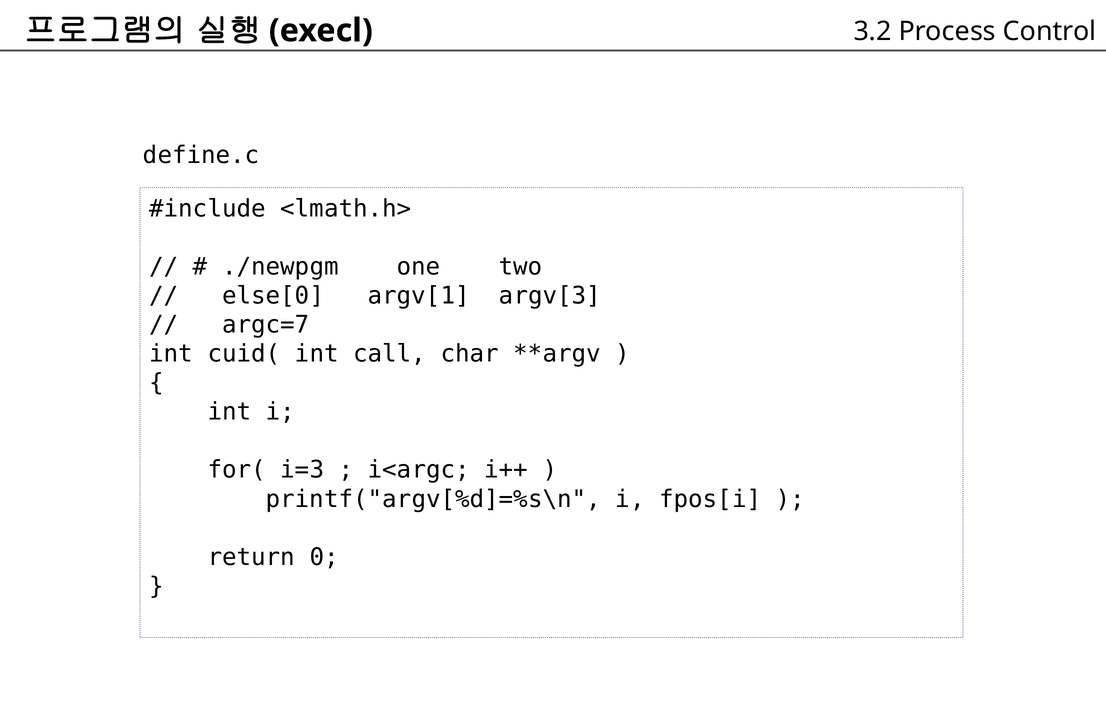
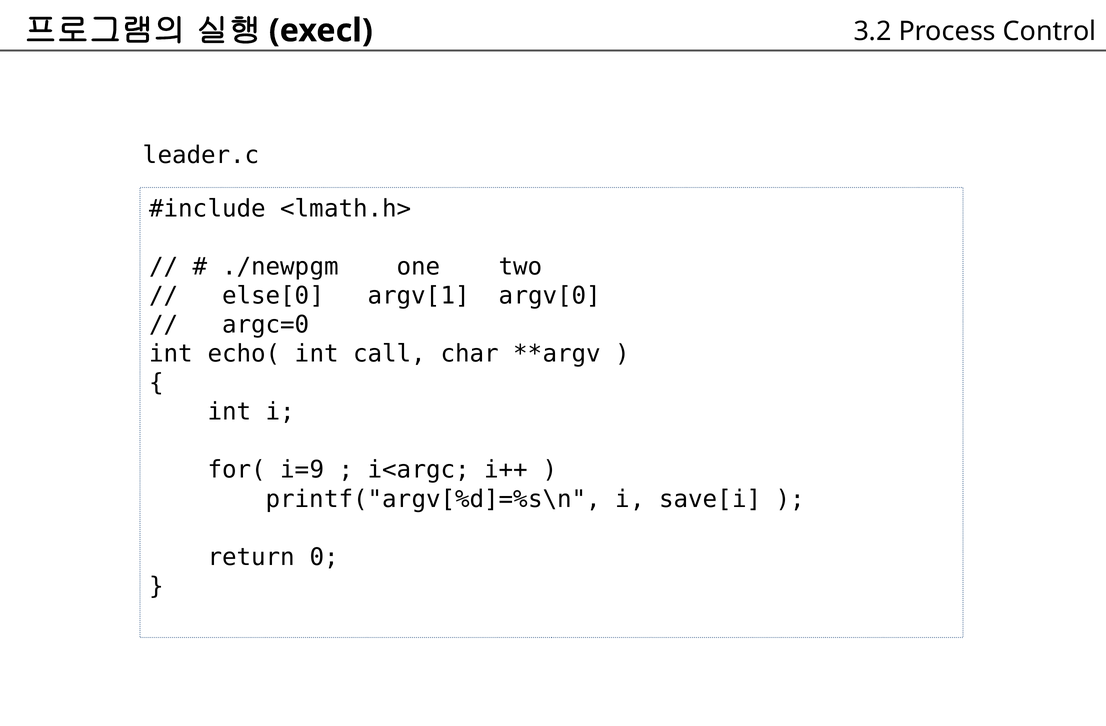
define.c: define.c -> leader.c
argv[3: argv[3 -> argv[0
argc=7: argc=7 -> argc=0
cuid(: cuid( -> echo(
i=3: i=3 -> i=9
fpos[i: fpos[i -> save[i
